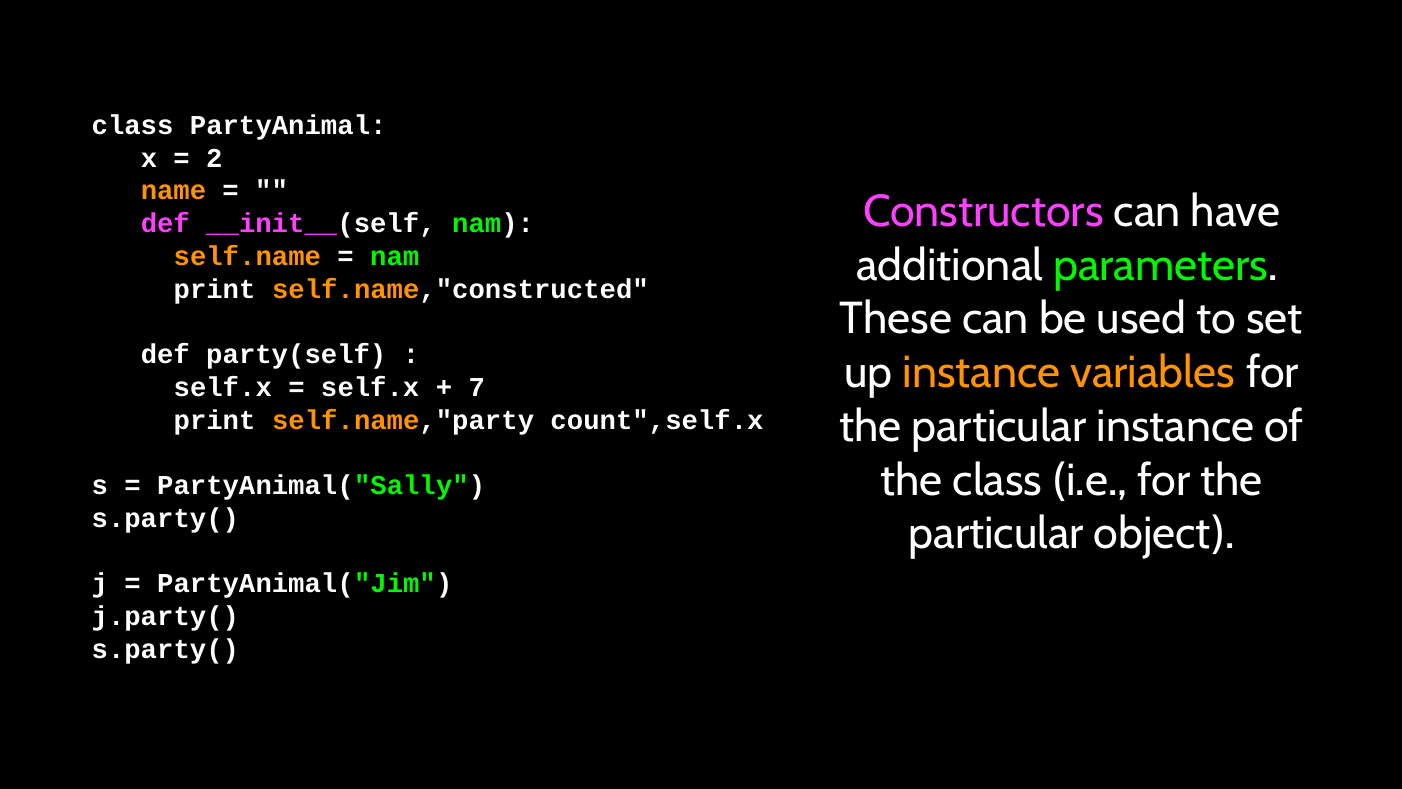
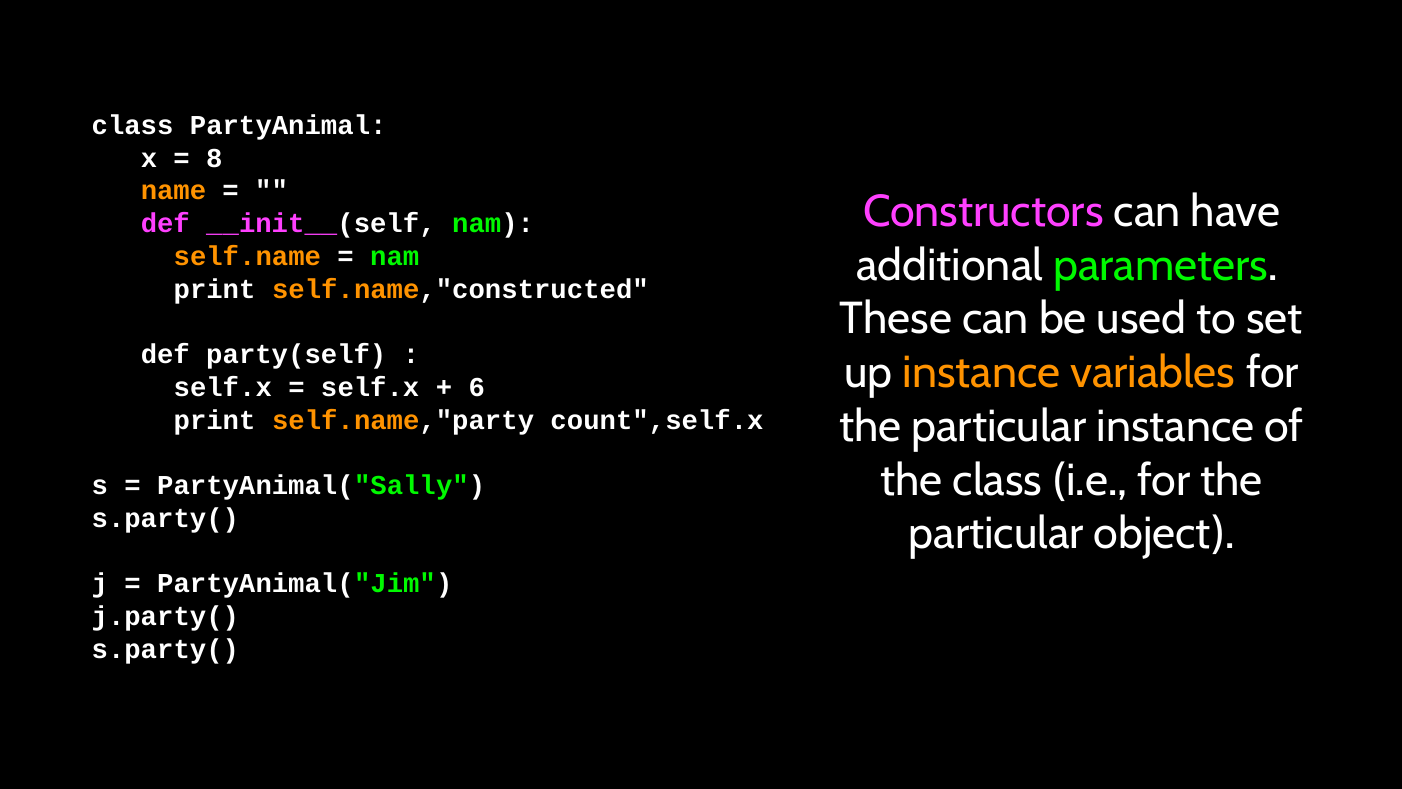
2: 2 -> 8
7: 7 -> 6
